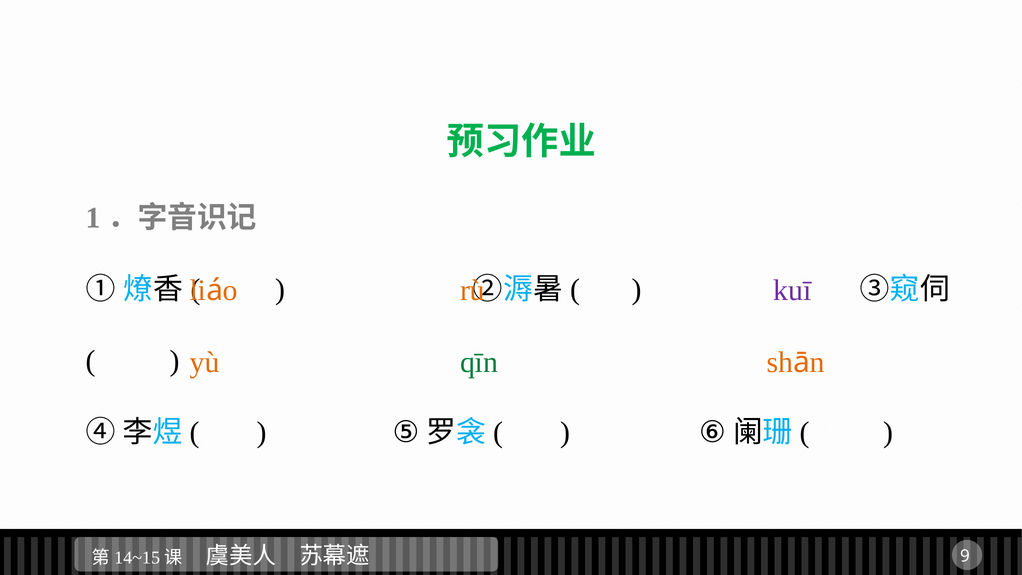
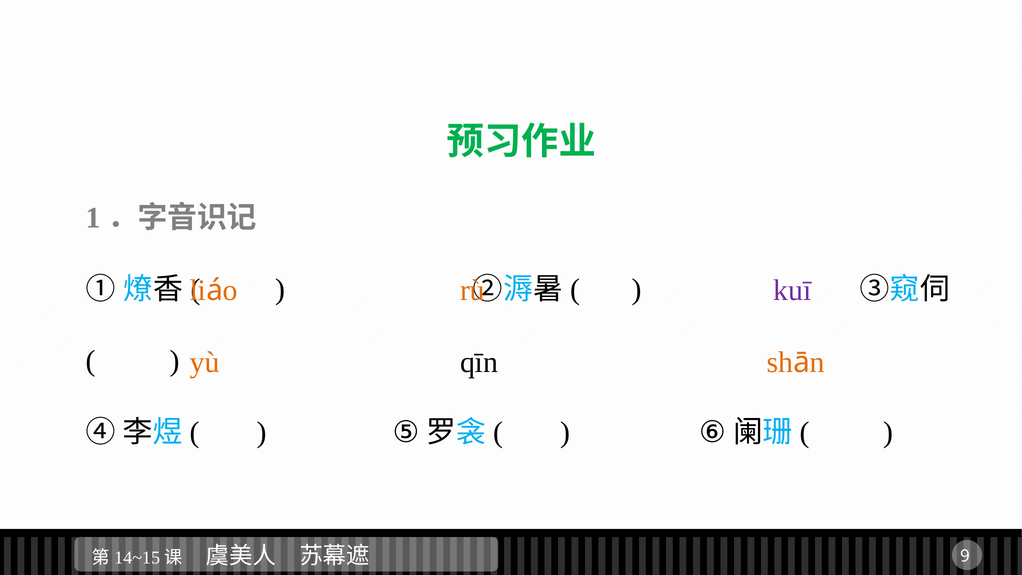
qīn colour: green -> black
